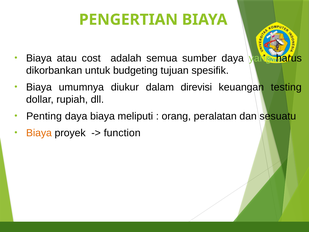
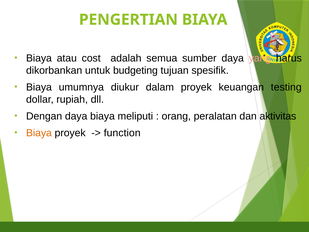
yang colour: light green -> pink
dalam direvisi: direvisi -> proyek
Penting: Penting -> Dengan
sesuatu: sesuatu -> aktivitas
